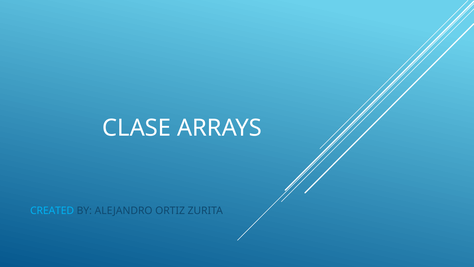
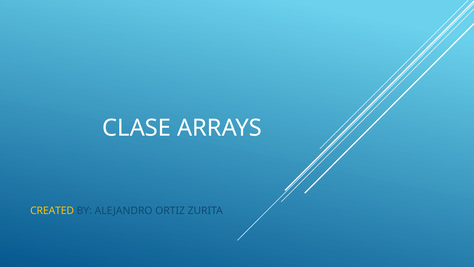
CREATED colour: light blue -> yellow
